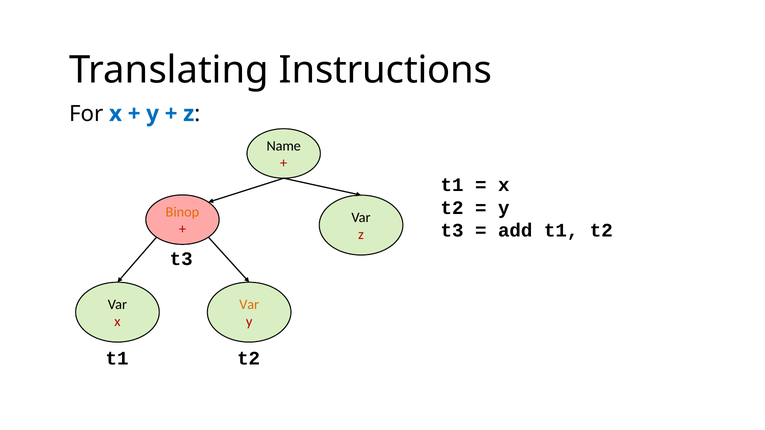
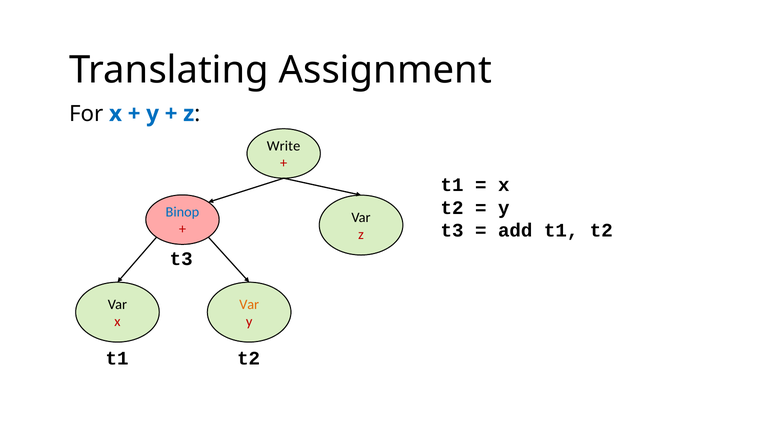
Instructions: Instructions -> Assignment
Name: Name -> Write
Binop colour: orange -> blue
